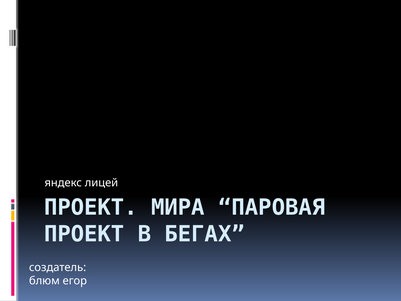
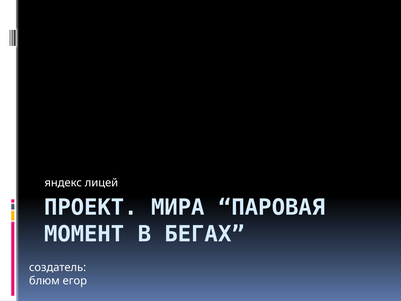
ПРОЕКТ at (84, 234): ПРОЕКТ -> МОМЕНТ
